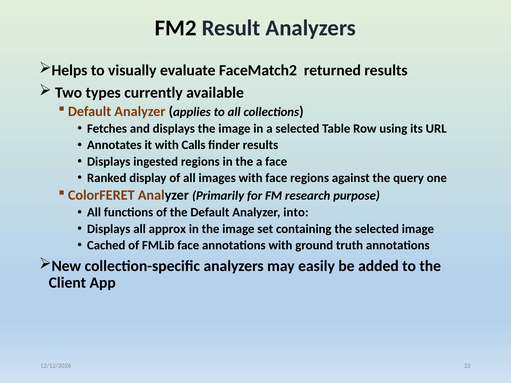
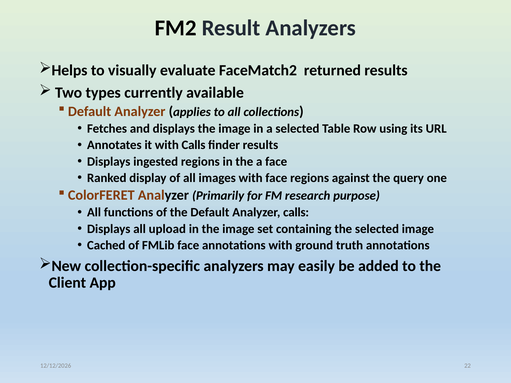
Analyzer into: into -> calls
approx: approx -> upload
